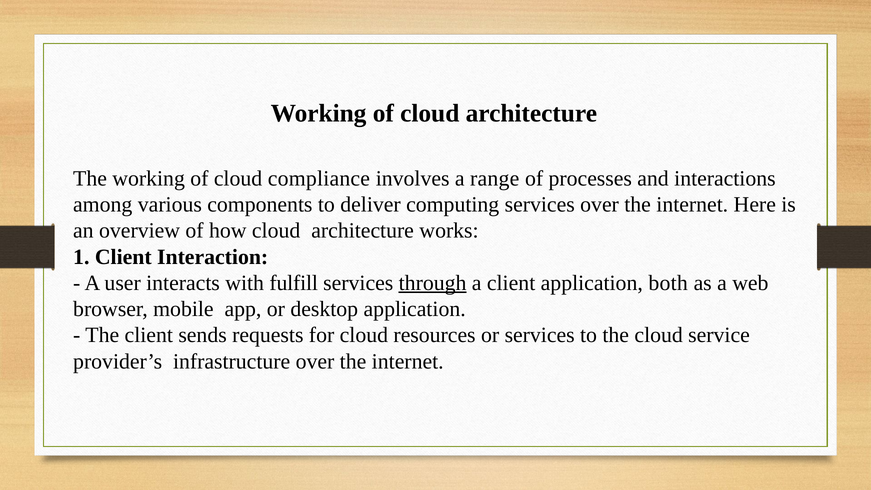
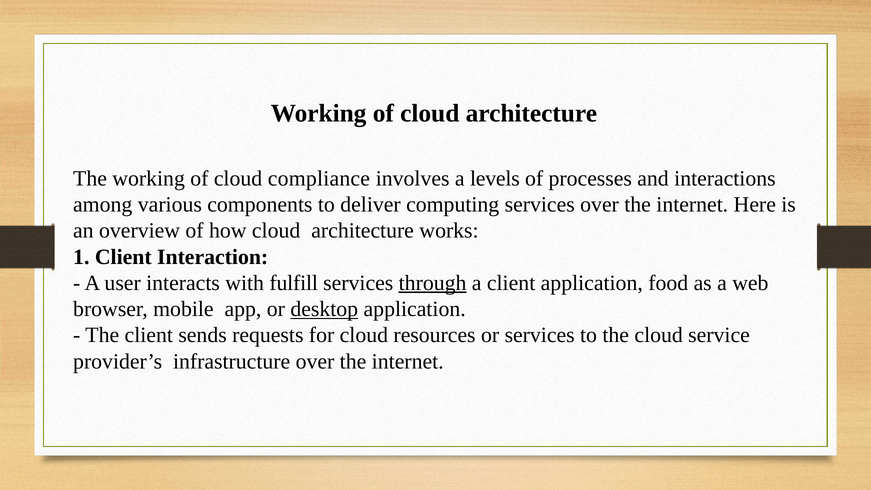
range: range -> levels
both: both -> food
desktop underline: none -> present
